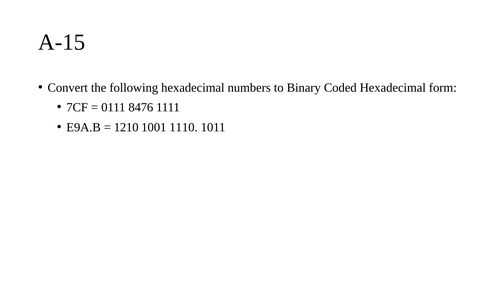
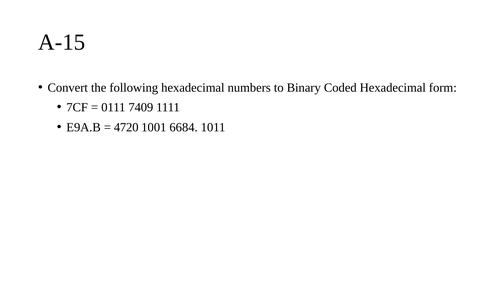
8476: 8476 -> 7409
1210: 1210 -> 4720
1110: 1110 -> 6684
